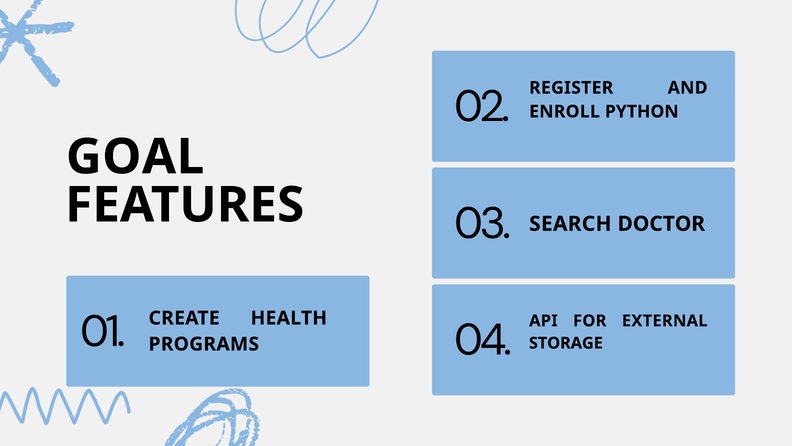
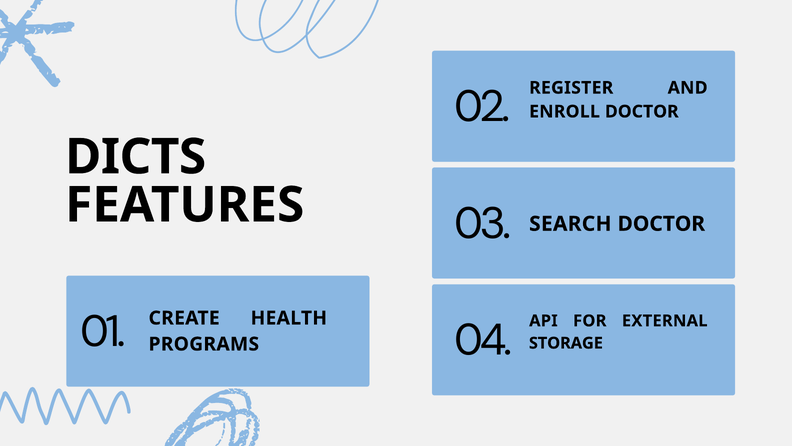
ENROLL PYTHON: PYTHON -> DOCTOR
GOAL: GOAL -> DICTS
